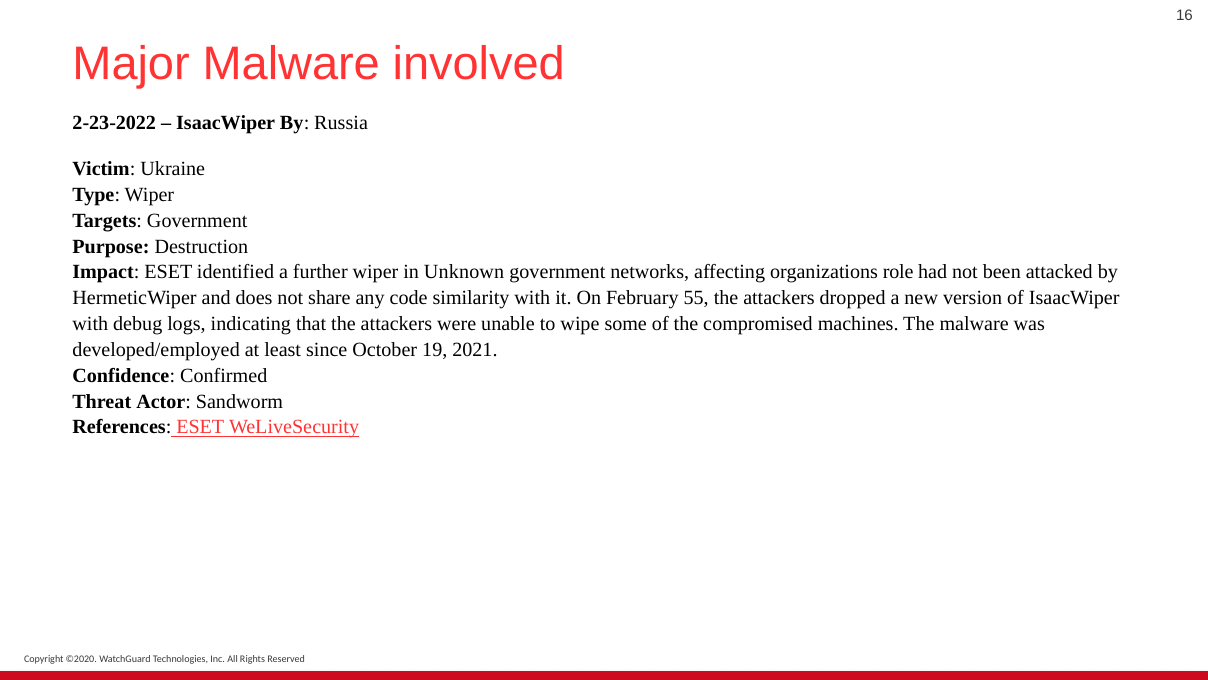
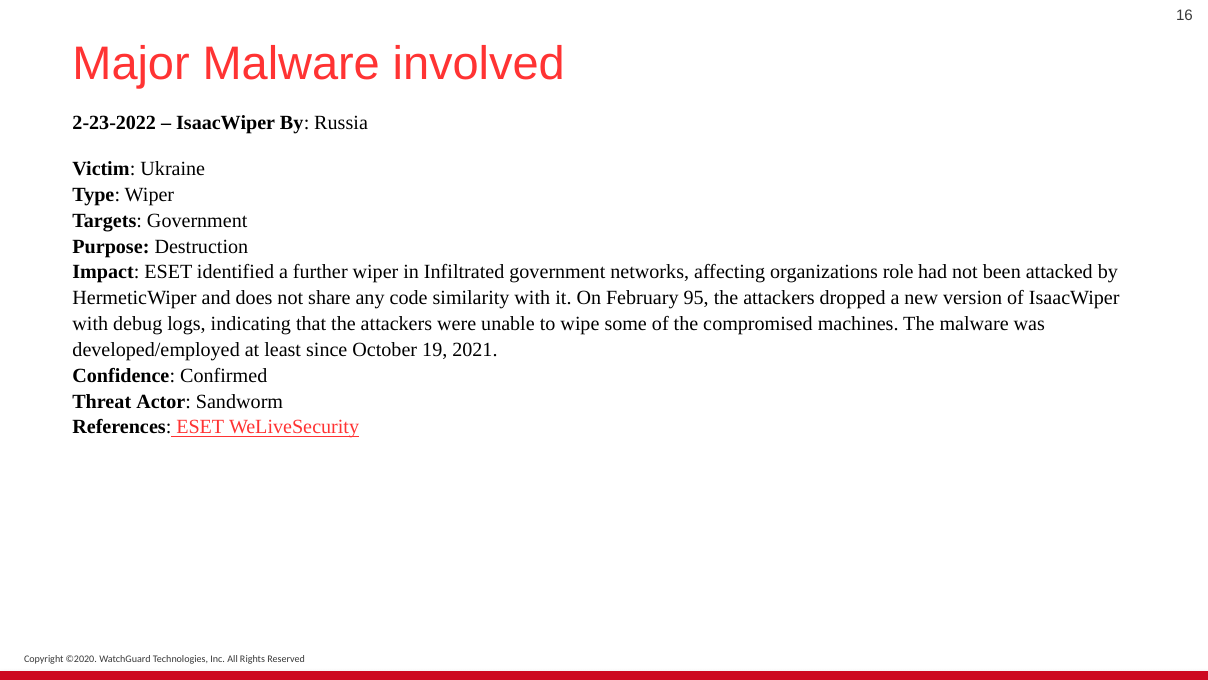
Unknown: Unknown -> Infiltrated
55: 55 -> 95
